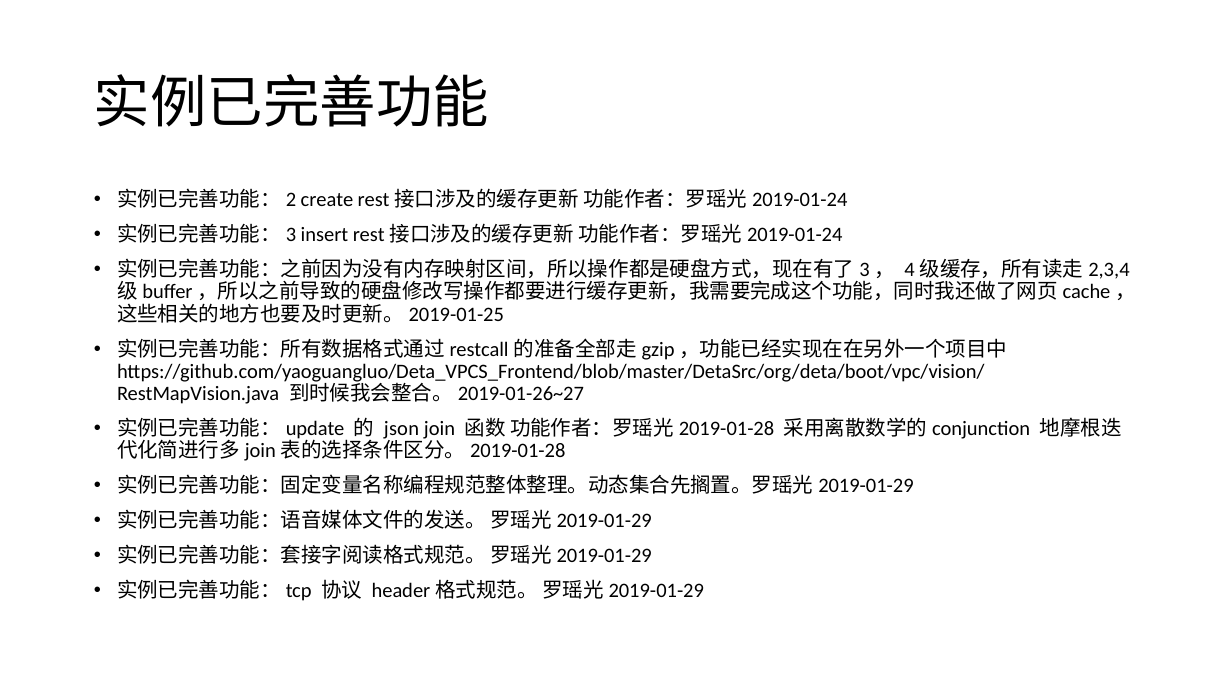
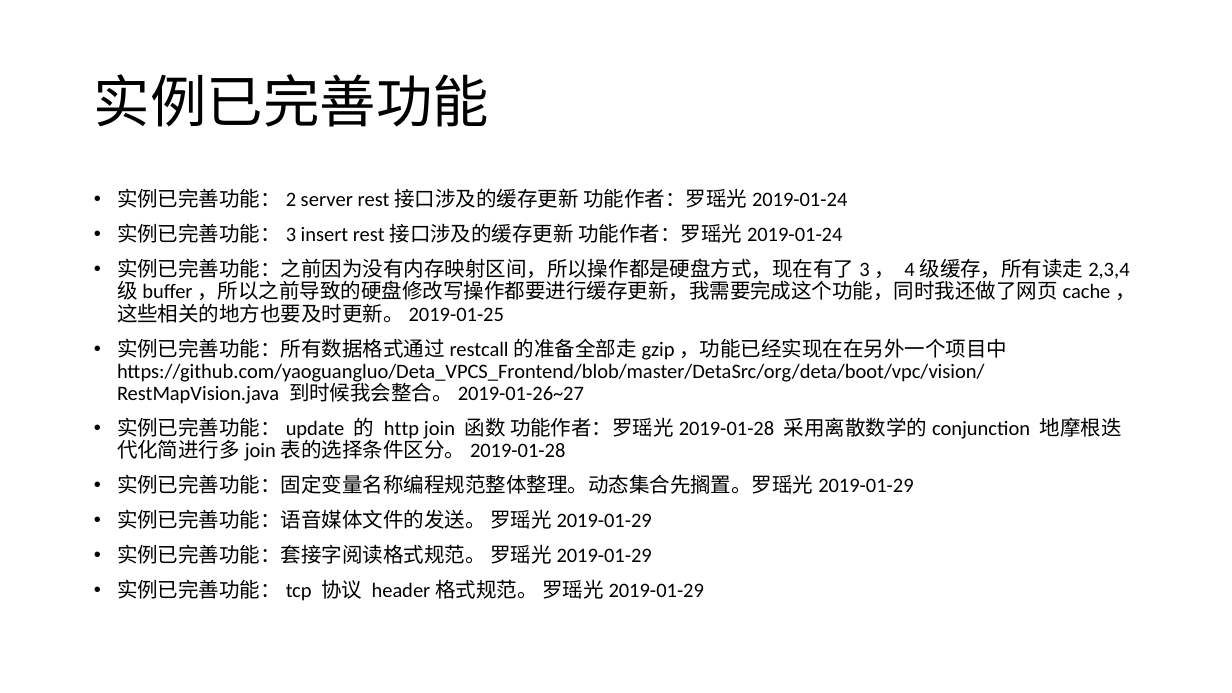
create: create -> server
json: json -> http
